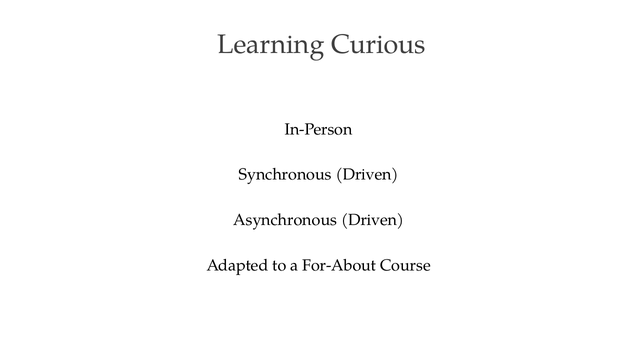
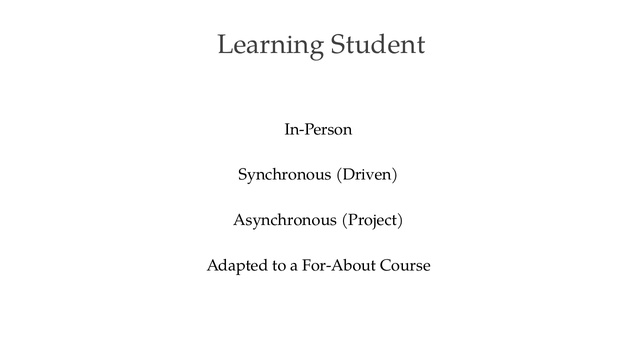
Curious: Curious -> Student
Asynchronous Driven: Driven -> Project
